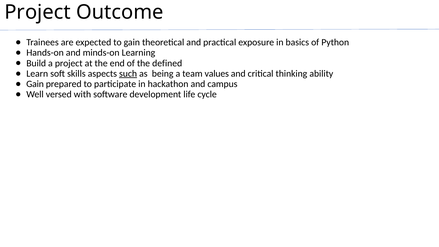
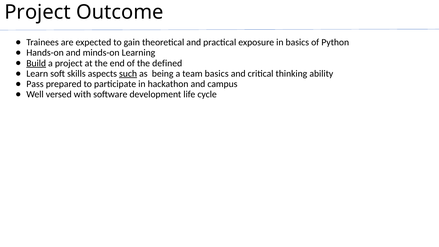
Build underline: none -> present
team values: values -> basics
Gain at (35, 84): Gain -> Pass
